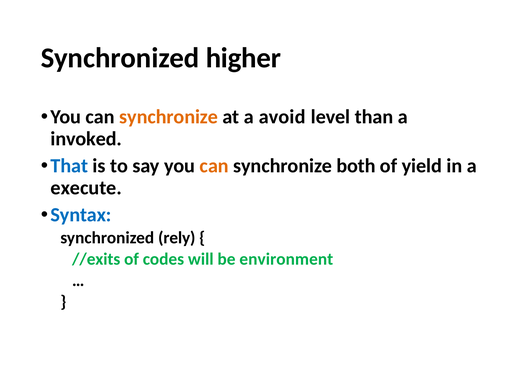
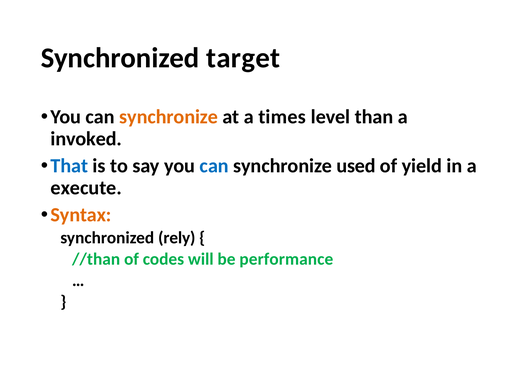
higher: higher -> target
avoid: avoid -> times
can at (214, 166) colour: orange -> blue
both: both -> used
Syntax colour: blue -> orange
//exits: //exits -> //than
environment: environment -> performance
